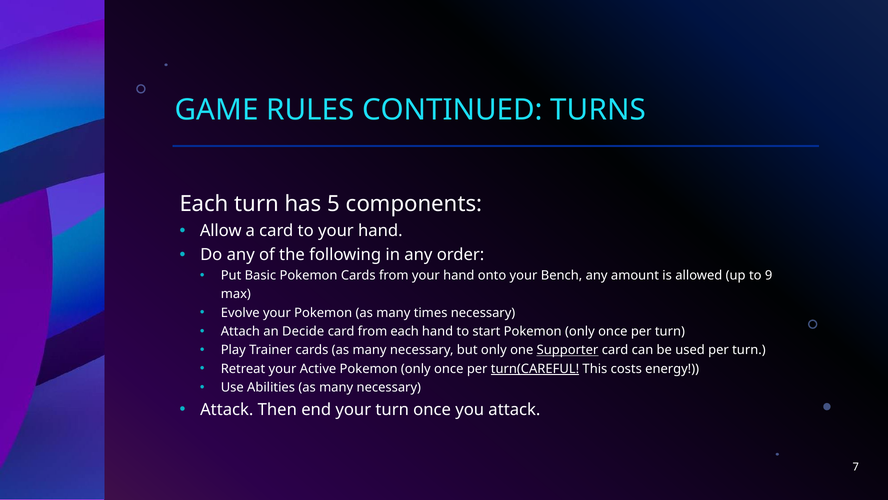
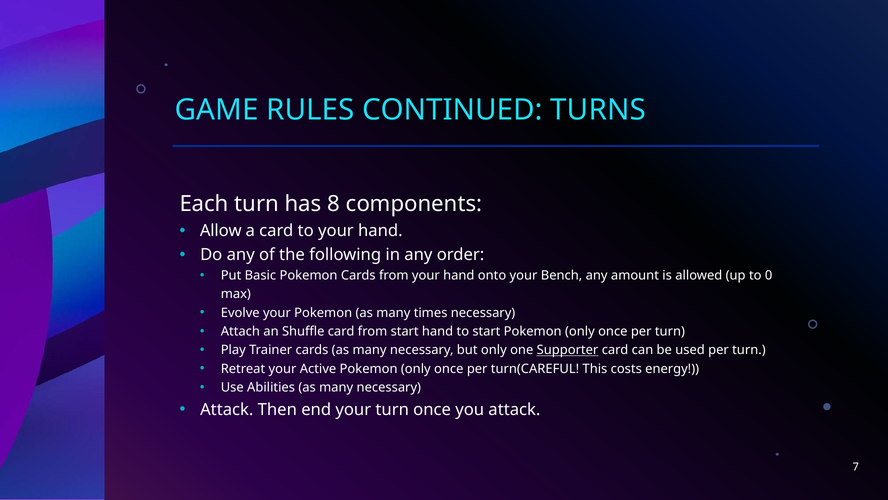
5: 5 -> 8
9: 9 -> 0
Decide: Decide -> Shuffle
from each: each -> start
turn(CAREFUL underline: present -> none
